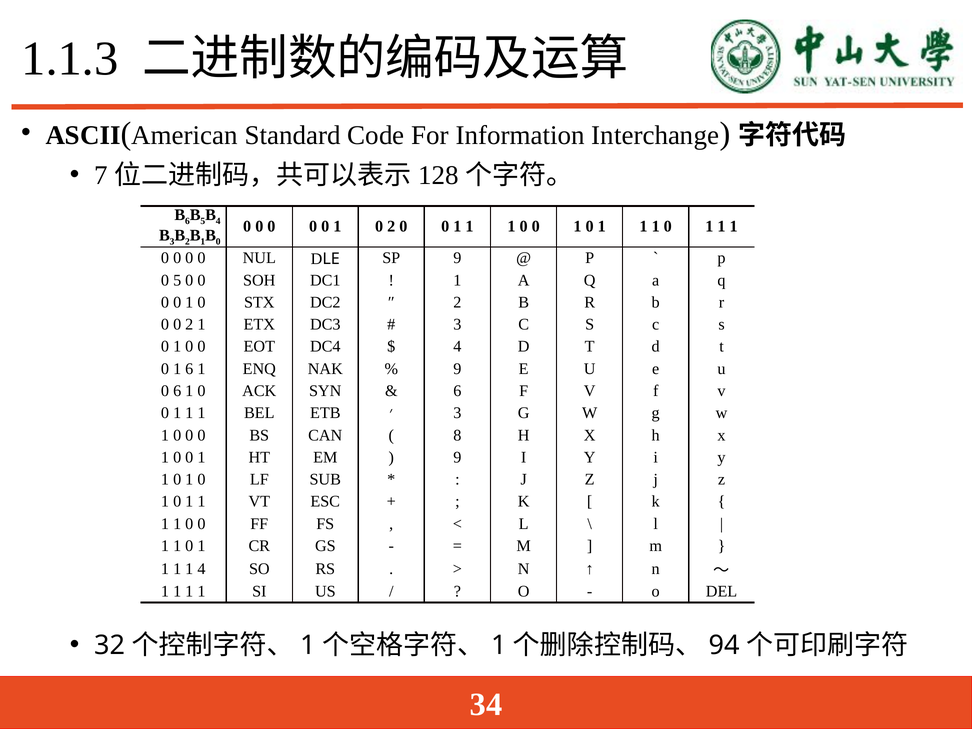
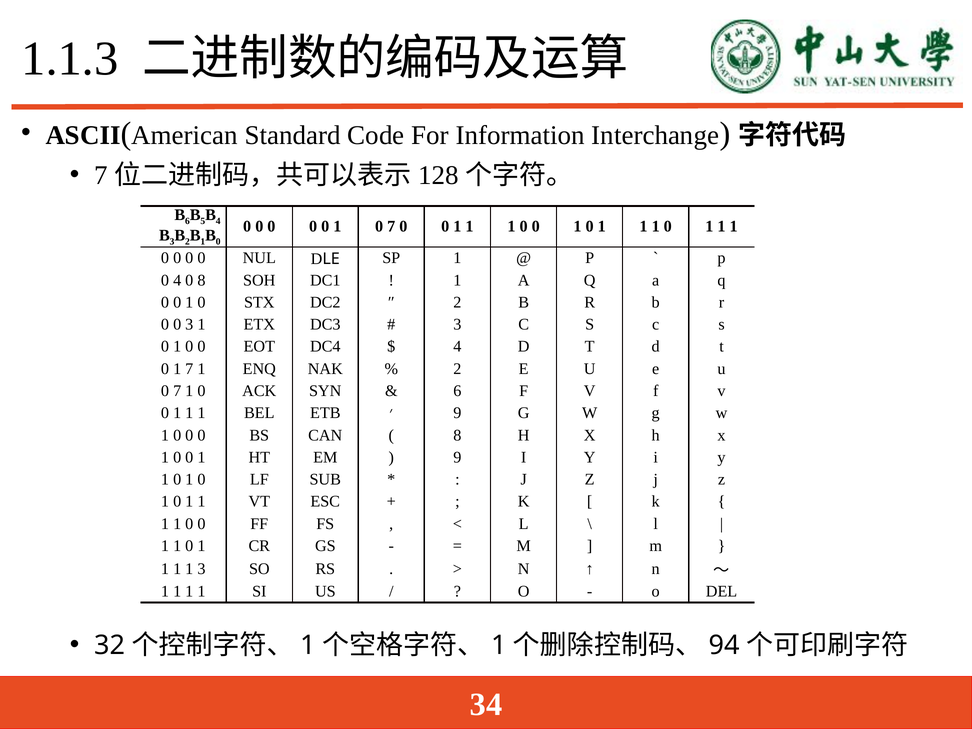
1 0 2: 2 -> 7
SP 9: 9 -> 1
0 5: 5 -> 4
0 at (201, 280): 0 -> 8
0 0 2: 2 -> 3
1 6: 6 -> 7
9 at (457, 369): 9 -> 2
6 at (177, 391): 6 -> 7
3 at (457, 413): 3 -> 9
1 4: 4 -> 3
